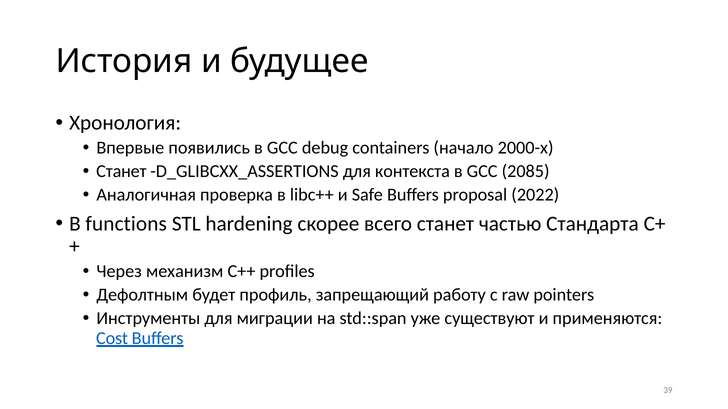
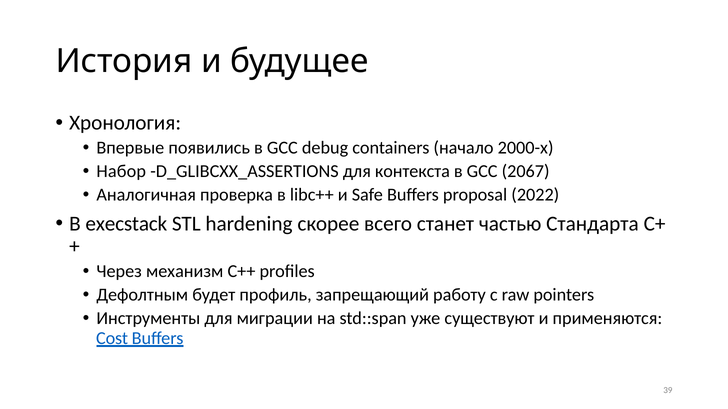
Станет at (121, 172): Станет -> Набор
2085: 2085 -> 2067
functions: functions -> execstack
